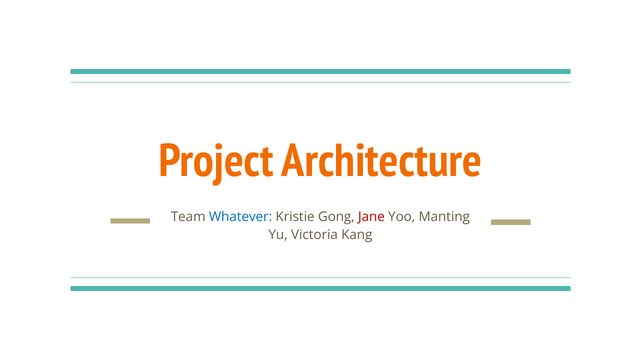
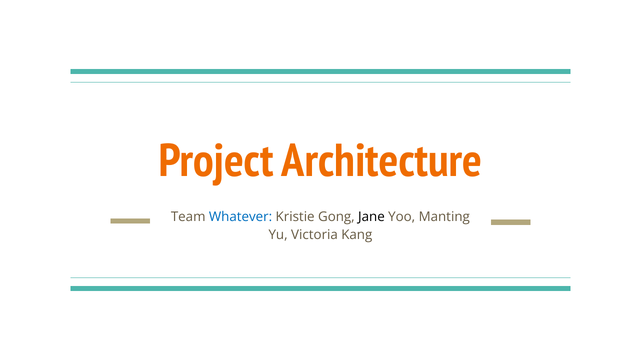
Jane colour: red -> black
